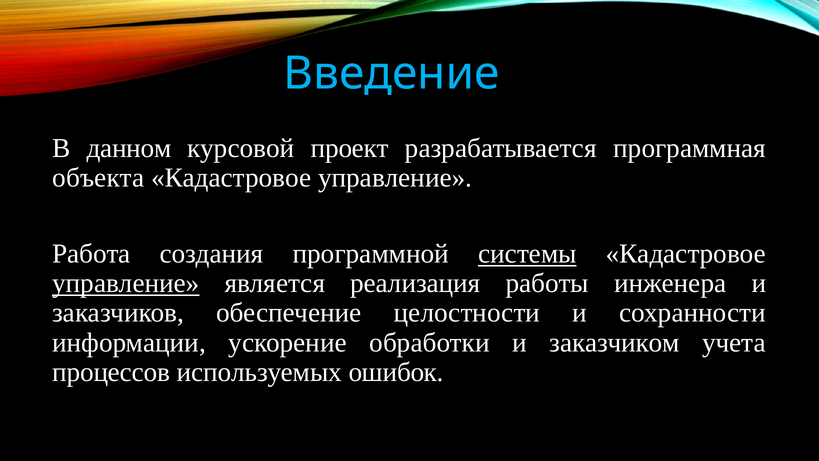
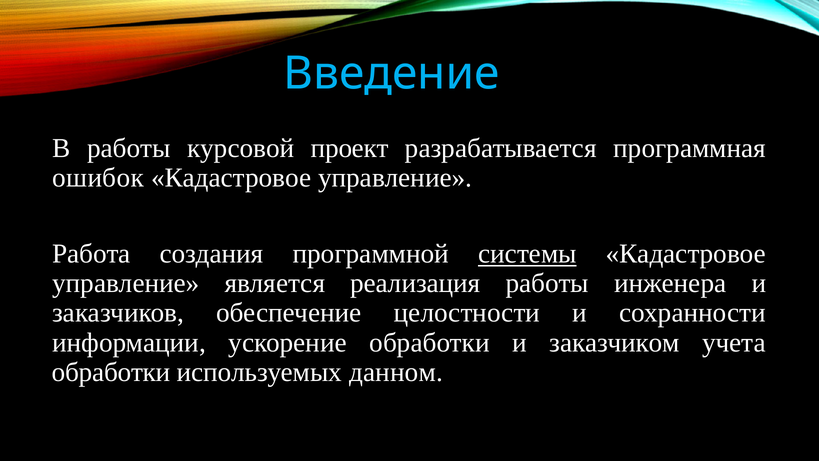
В данном: данном -> работы
объекта: объекта -> ошибок
управление at (126, 283) underline: present -> none
процессов at (111, 372): процессов -> обработки
ошибок: ошибок -> данном
